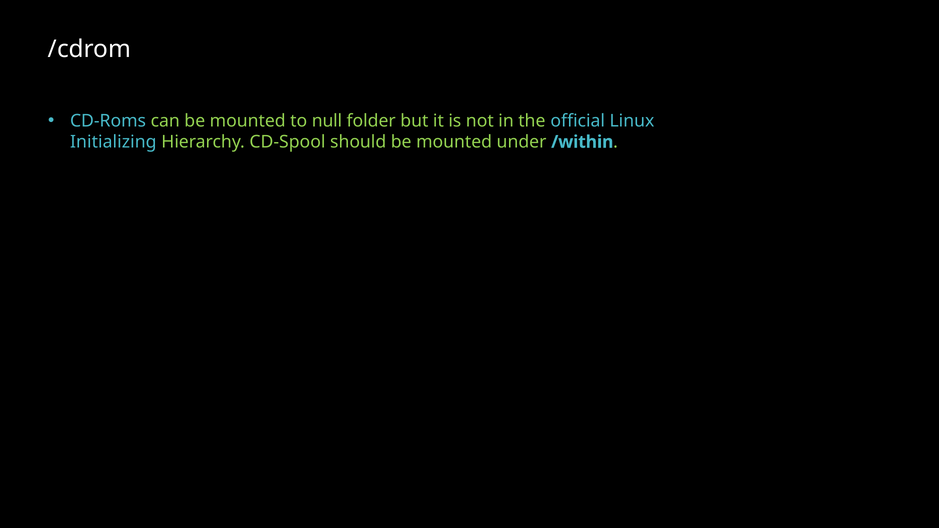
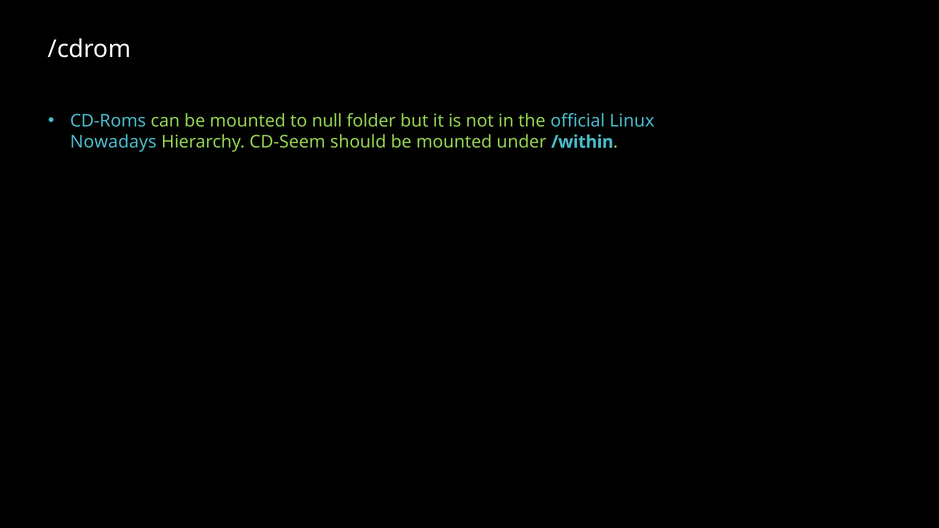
Initializing: Initializing -> Nowadays
CD-Spool: CD-Spool -> CD-Seem
